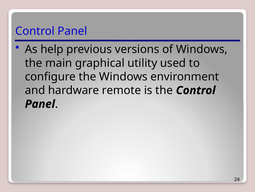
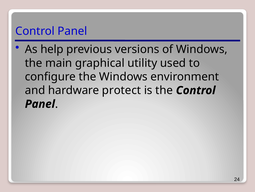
remote: remote -> protect
